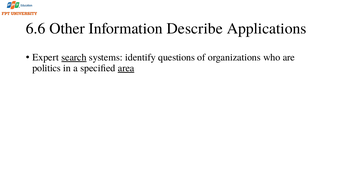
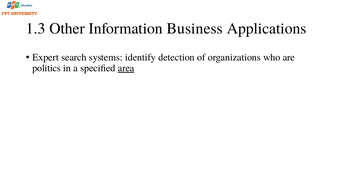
6.6: 6.6 -> 1.3
Describe: Describe -> Business
search underline: present -> none
questions: questions -> detection
